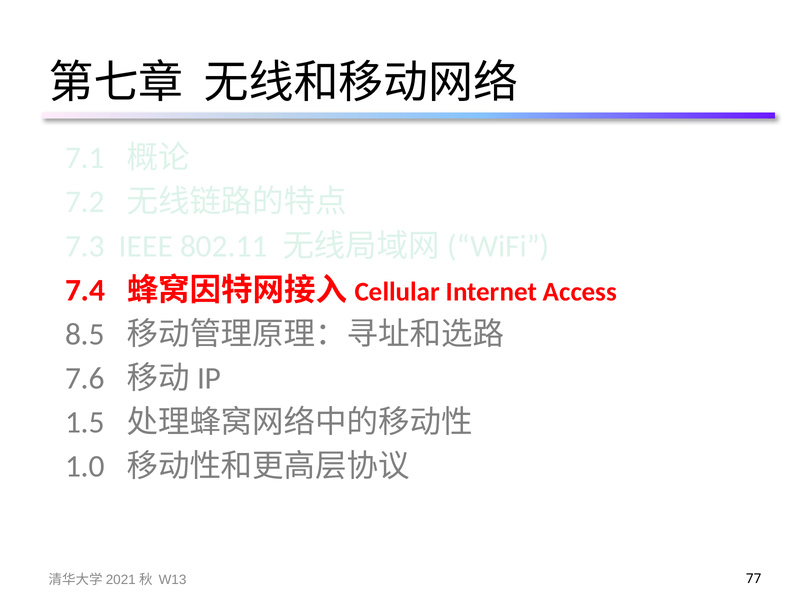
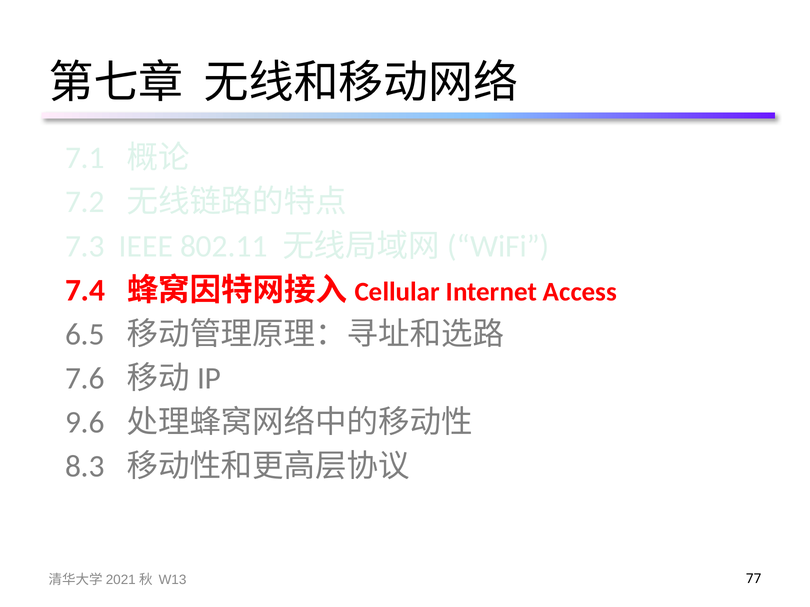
8.5: 8.5 -> 6.5
1.5: 1.5 -> 9.6
1.0: 1.0 -> 8.3
